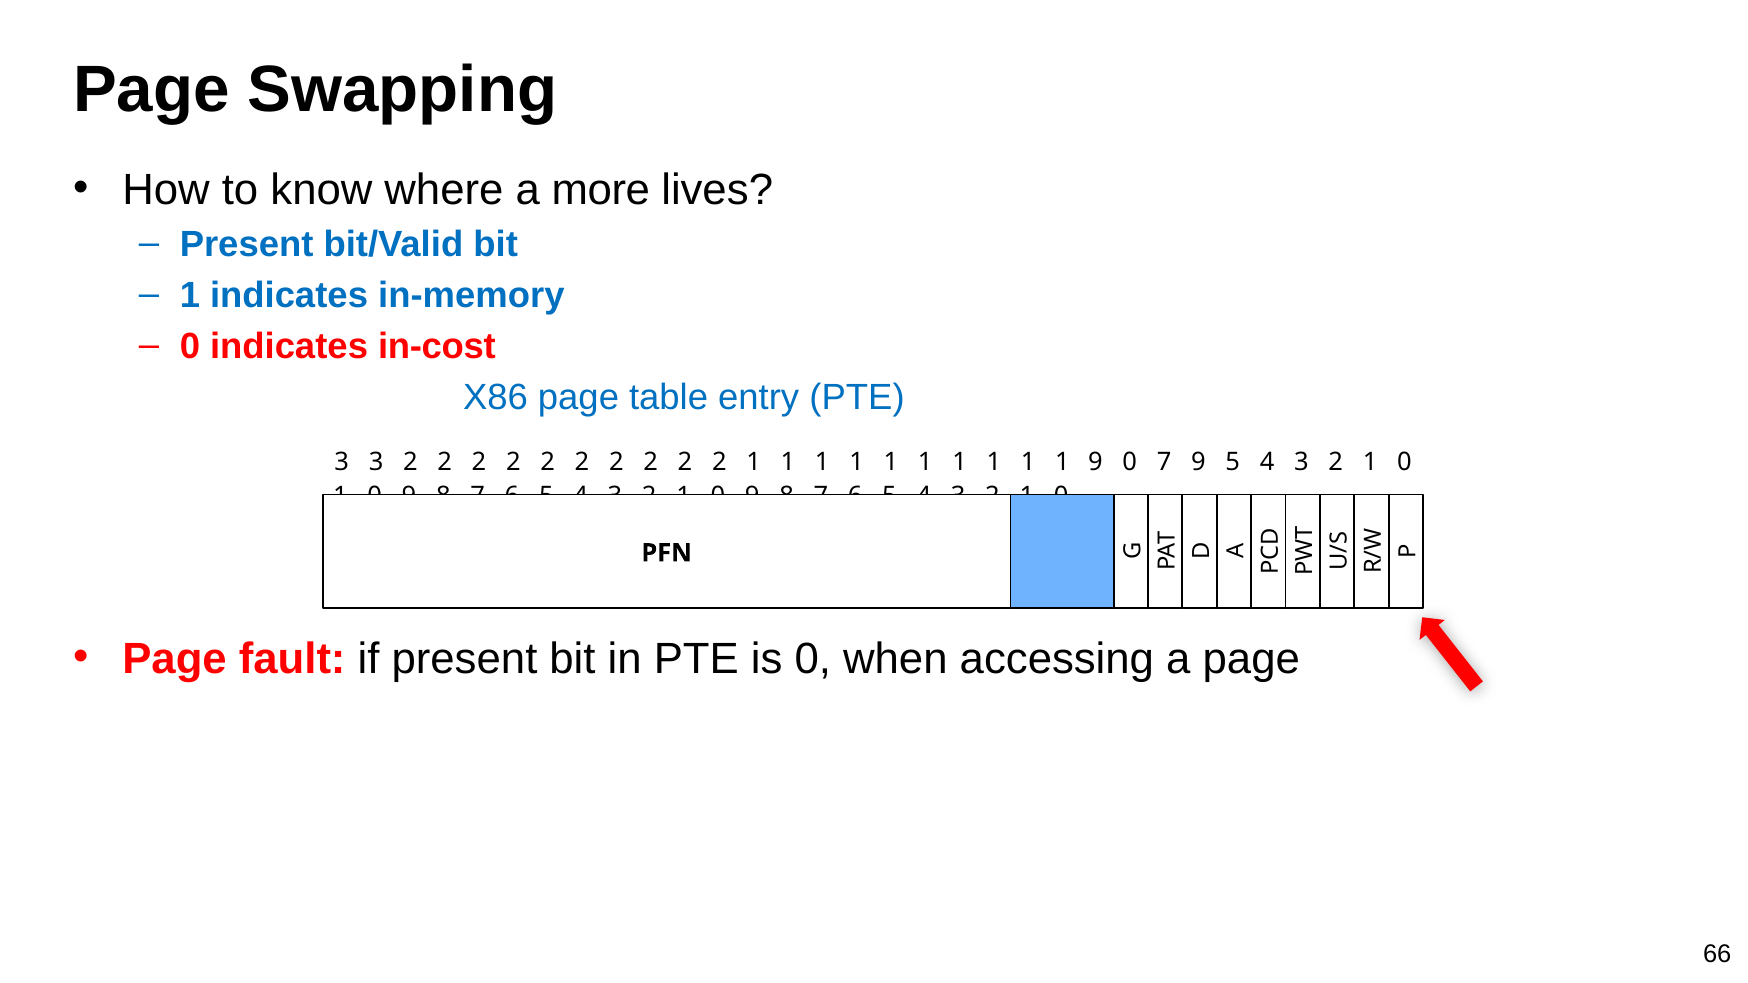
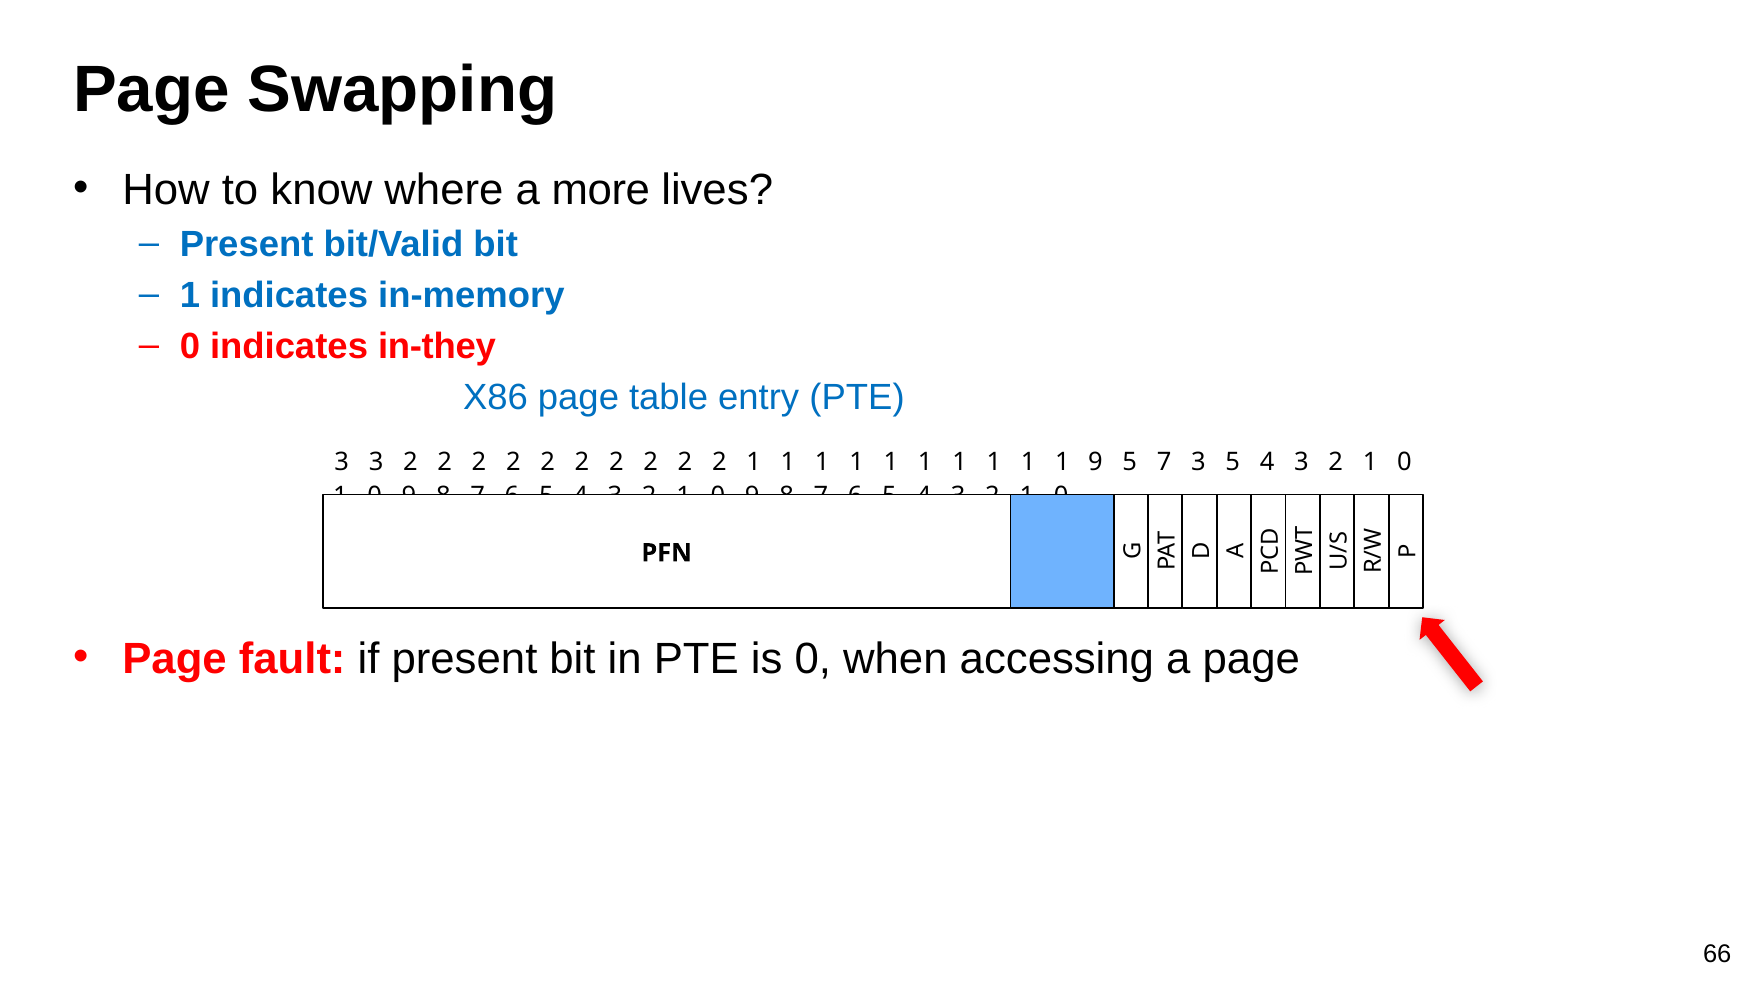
in-cost: in-cost -> in-they
9 0: 0 -> 5
7 9: 9 -> 3
